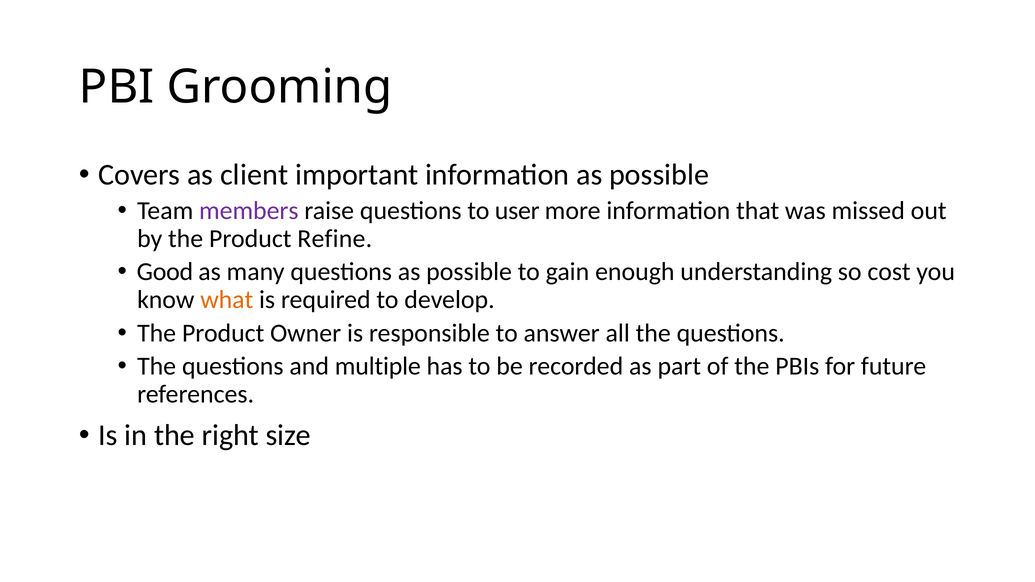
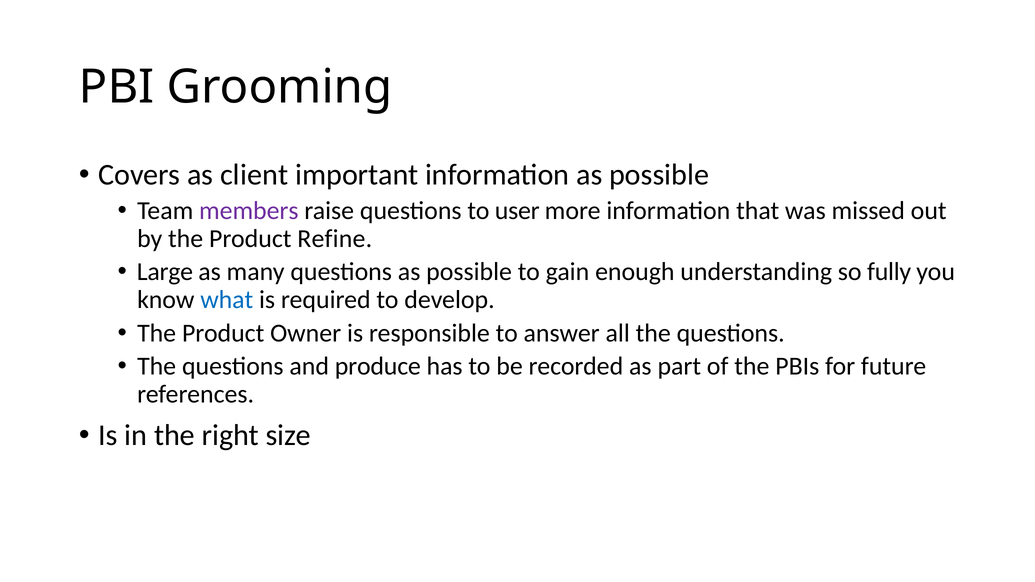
Good: Good -> Large
cost: cost -> fully
what colour: orange -> blue
multiple: multiple -> produce
